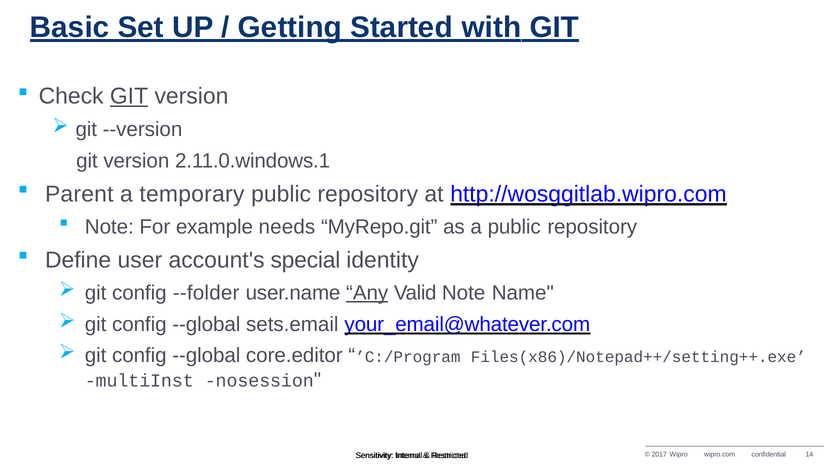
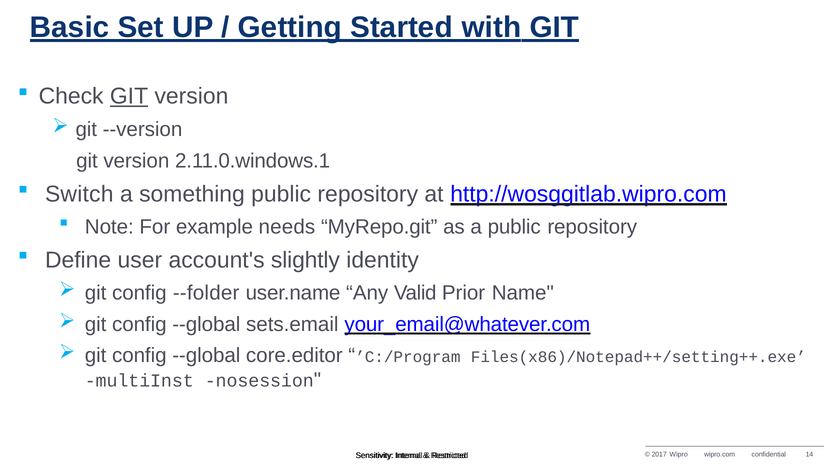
Parent: Parent -> Switch
temporary: temporary -> something
special: special -> slightly
Any underline: present -> none
Valid Note: Note -> Prior
